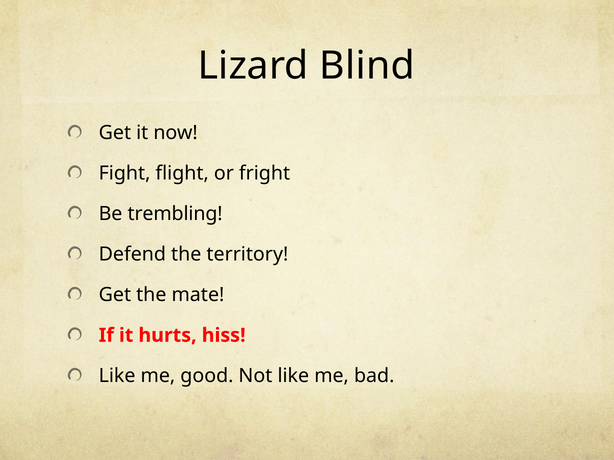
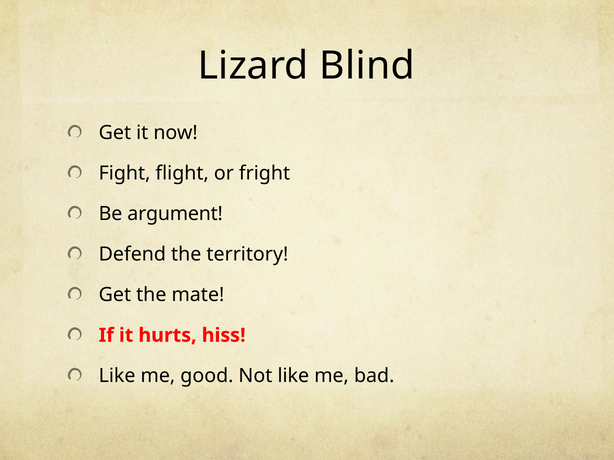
trembling: trembling -> argument
